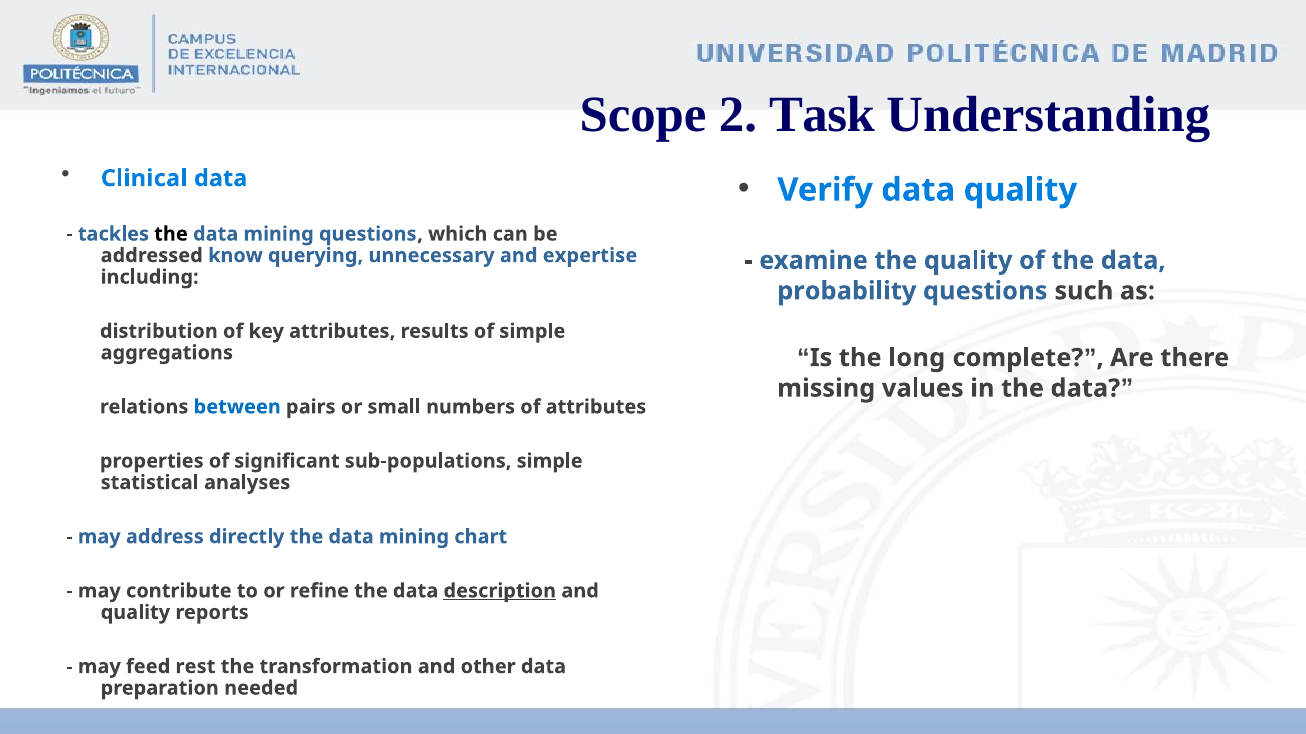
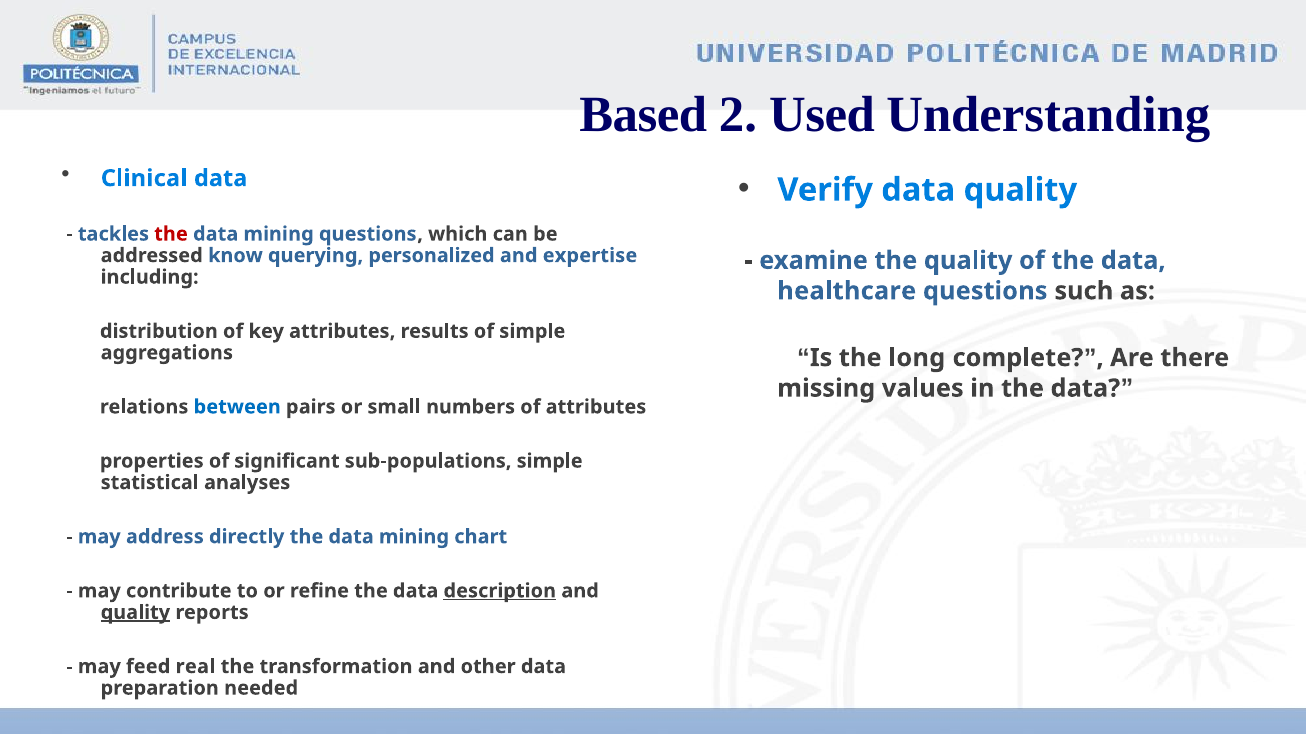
Scope: Scope -> Based
Task: Task -> Used
the at (171, 234) colour: black -> red
unnecessary: unnecessary -> personalized
probability: probability -> healthcare
quality at (135, 613) underline: none -> present
rest: rest -> real
